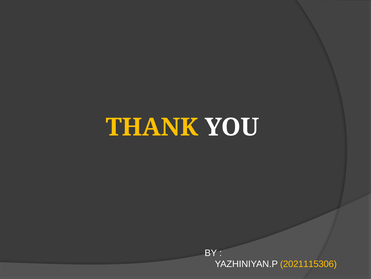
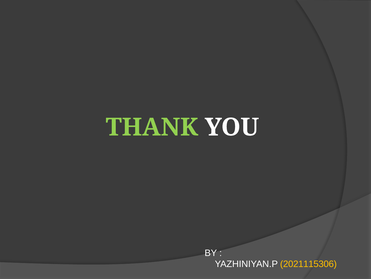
THANK colour: yellow -> light green
